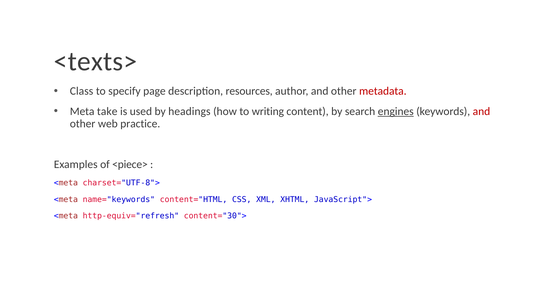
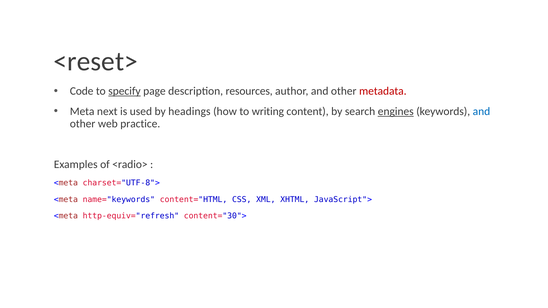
<texts>: <texts> -> <reset>
Class: Class -> Code
specify underline: none -> present
take: take -> next
and at (481, 111) colour: red -> blue
<piece>: <piece> -> <radio>
